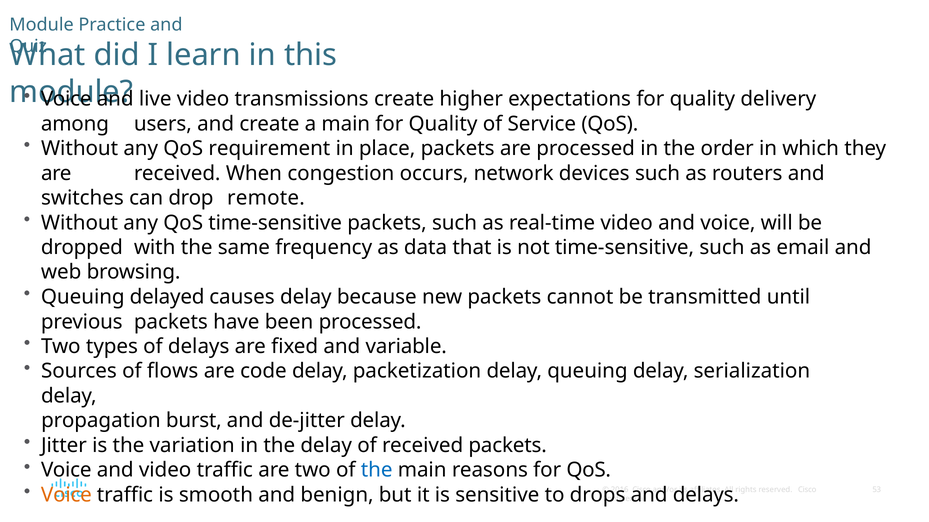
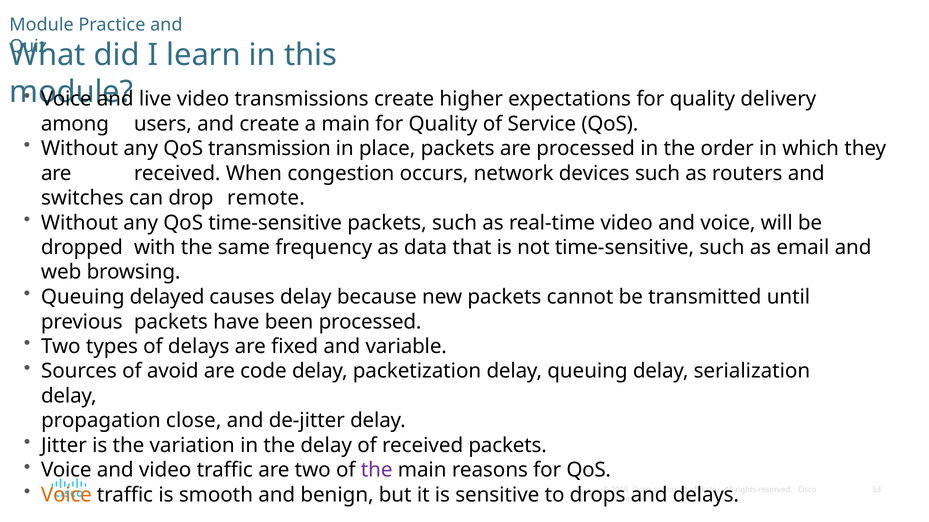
requirement: requirement -> transmission
flows: flows -> avoid
burst: burst -> close
the at (377, 471) colour: blue -> purple
